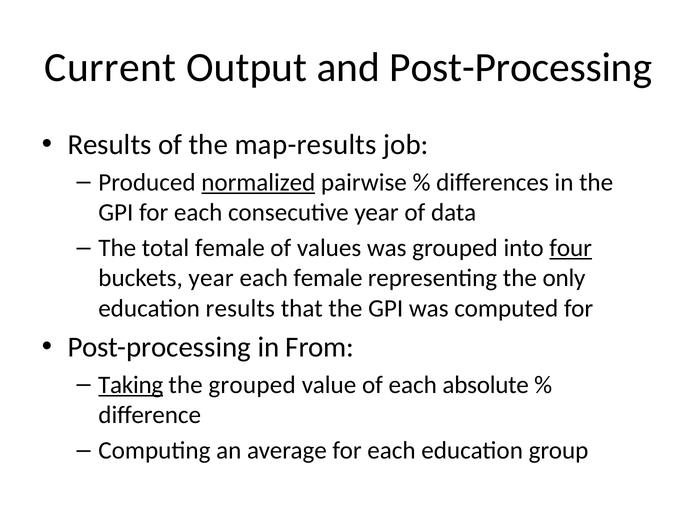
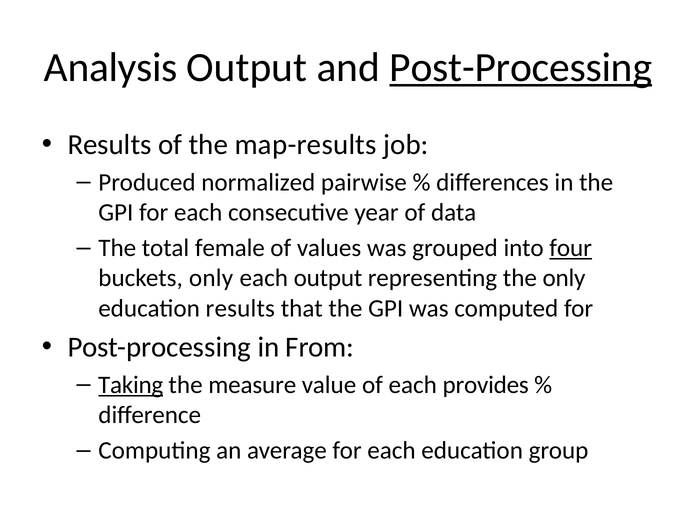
Current: Current -> Analysis
Post-Processing at (521, 67) underline: none -> present
normalized underline: present -> none
buckets year: year -> only
each female: female -> output
the grouped: grouped -> measure
absolute: absolute -> provides
